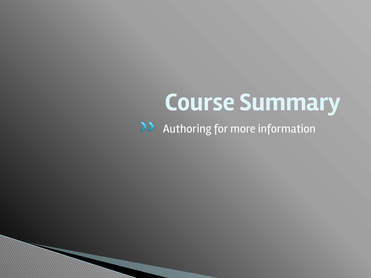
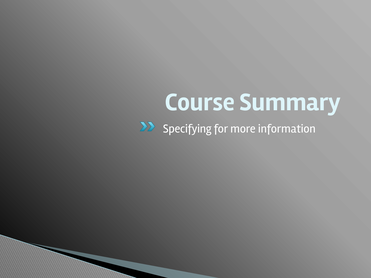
Authoring: Authoring -> Specifying
